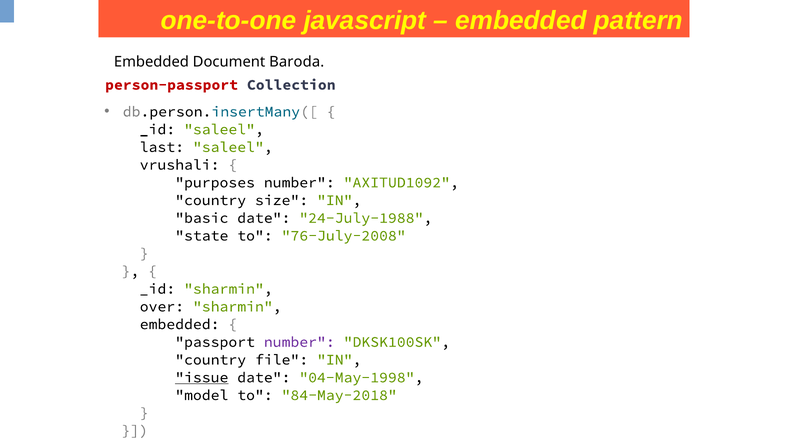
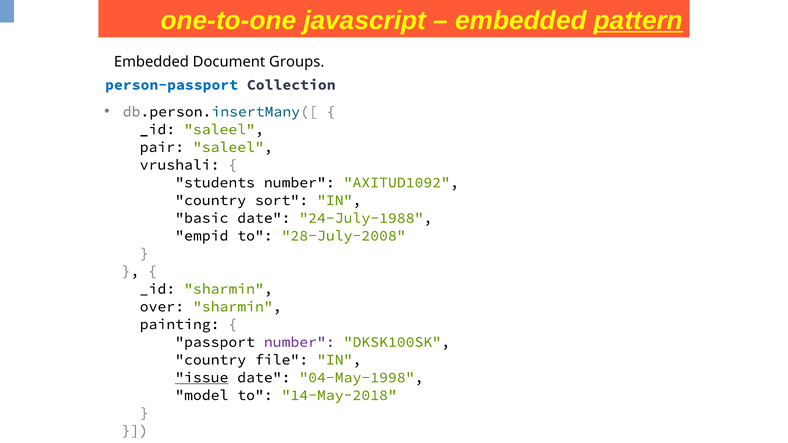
pattern underline: none -> present
Baroda: Baroda -> Groups
person-passport colour: red -> blue
last: last -> pair
purposes: purposes -> students
size: size -> sort
state: state -> empid
76-July-2008: 76-July-2008 -> 28-July-2008
embedded at (180, 324): embedded -> painting
84-May-2018: 84-May-2018 -> 14-May-2018
